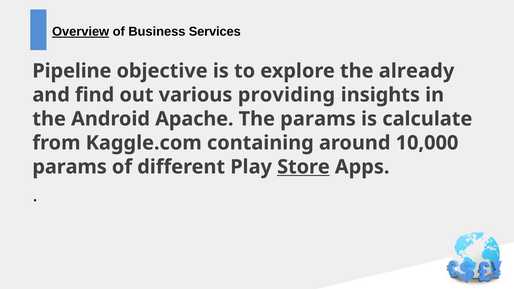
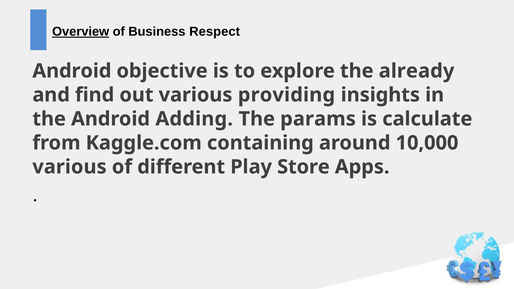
Services: Services -> Respect
Pipeline at (72, 71): Pipeline -> Android
Apache: Apache -> Adding
params at (70, 167): params -> various
Store underline: present -> none
